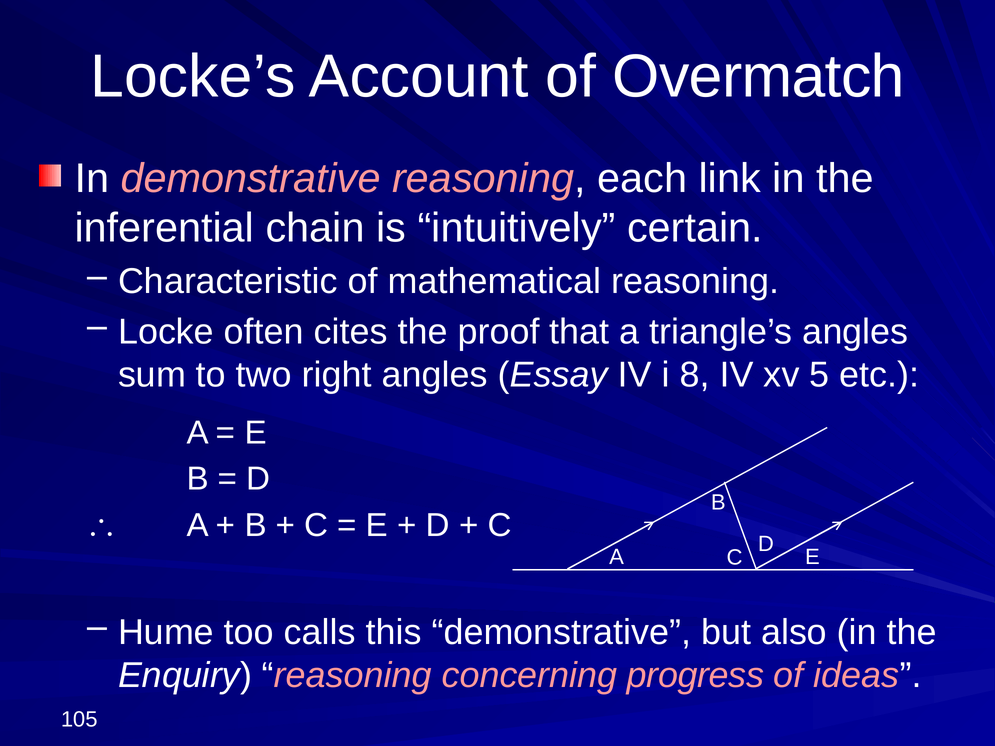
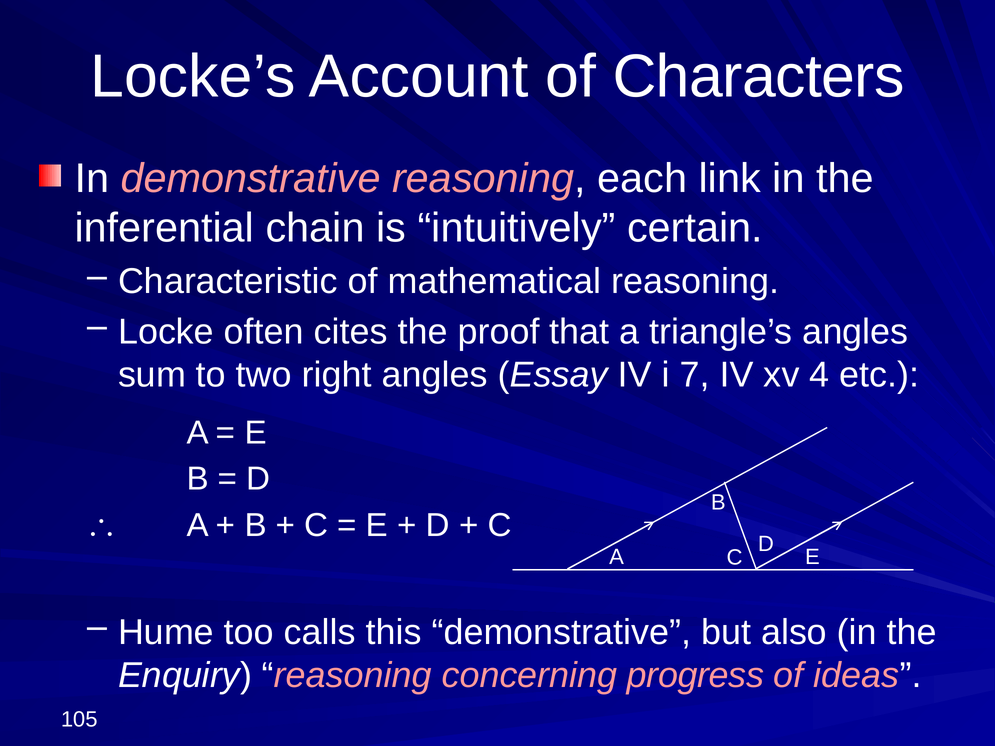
Overmatch: Overmatch -> Characters
8: 8 -> 7
5: 5 -> 4
